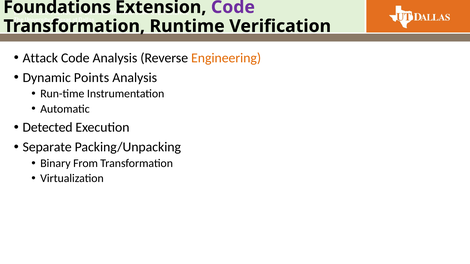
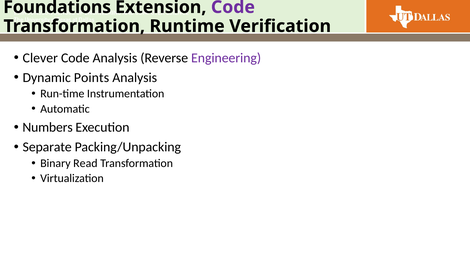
Attack: Attack -> Clever
Engineering colour: orange -> purple
Detected: Detected -> Numbers
From: From -> Read
